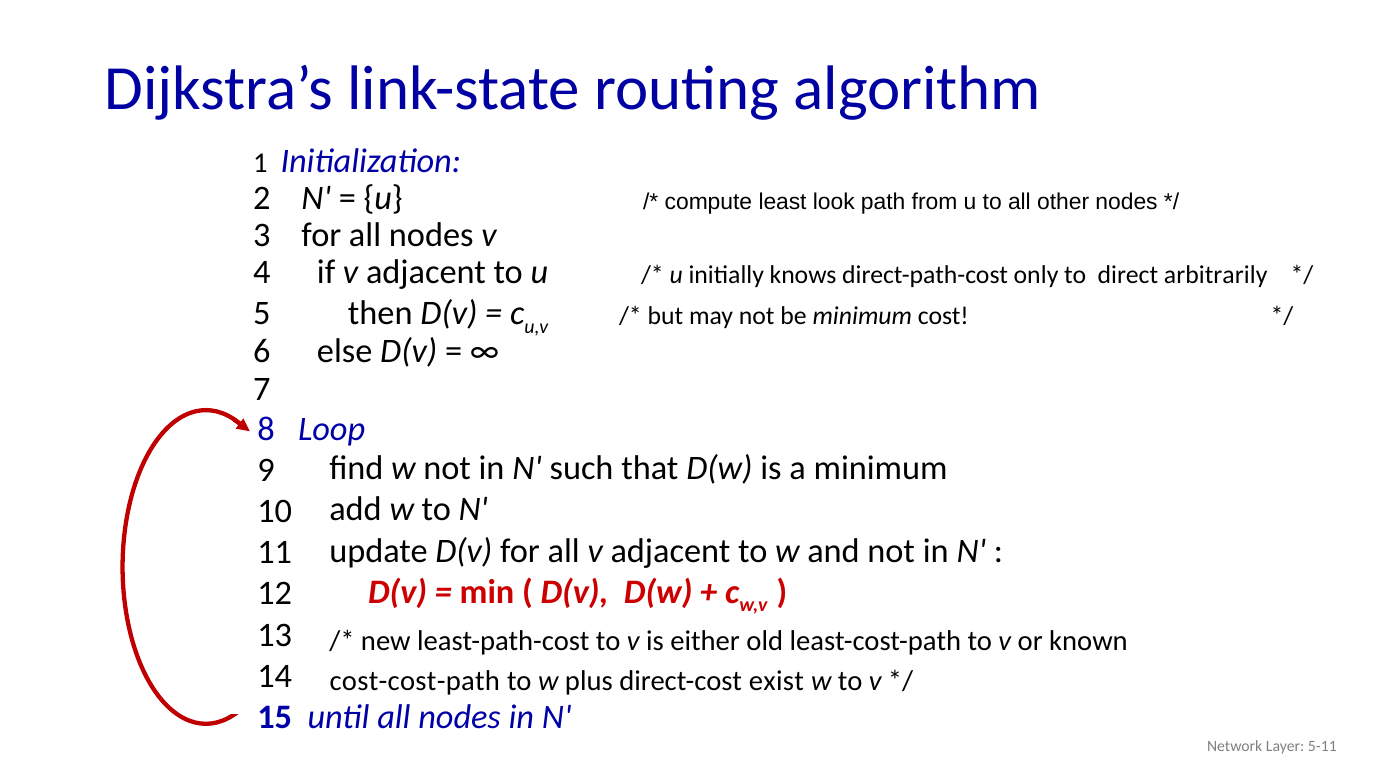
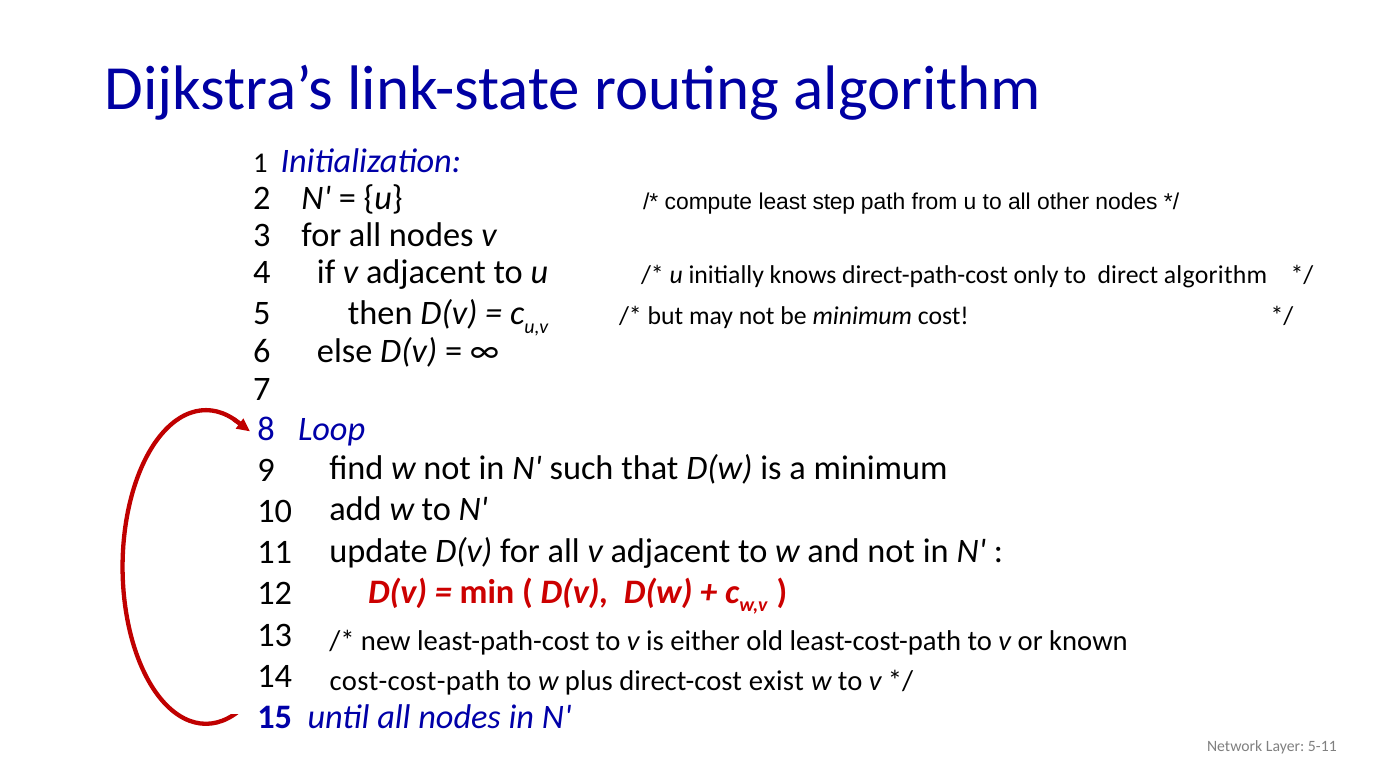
look: look -> step
direct arbitrarily: arbitrarily -> algorithm
